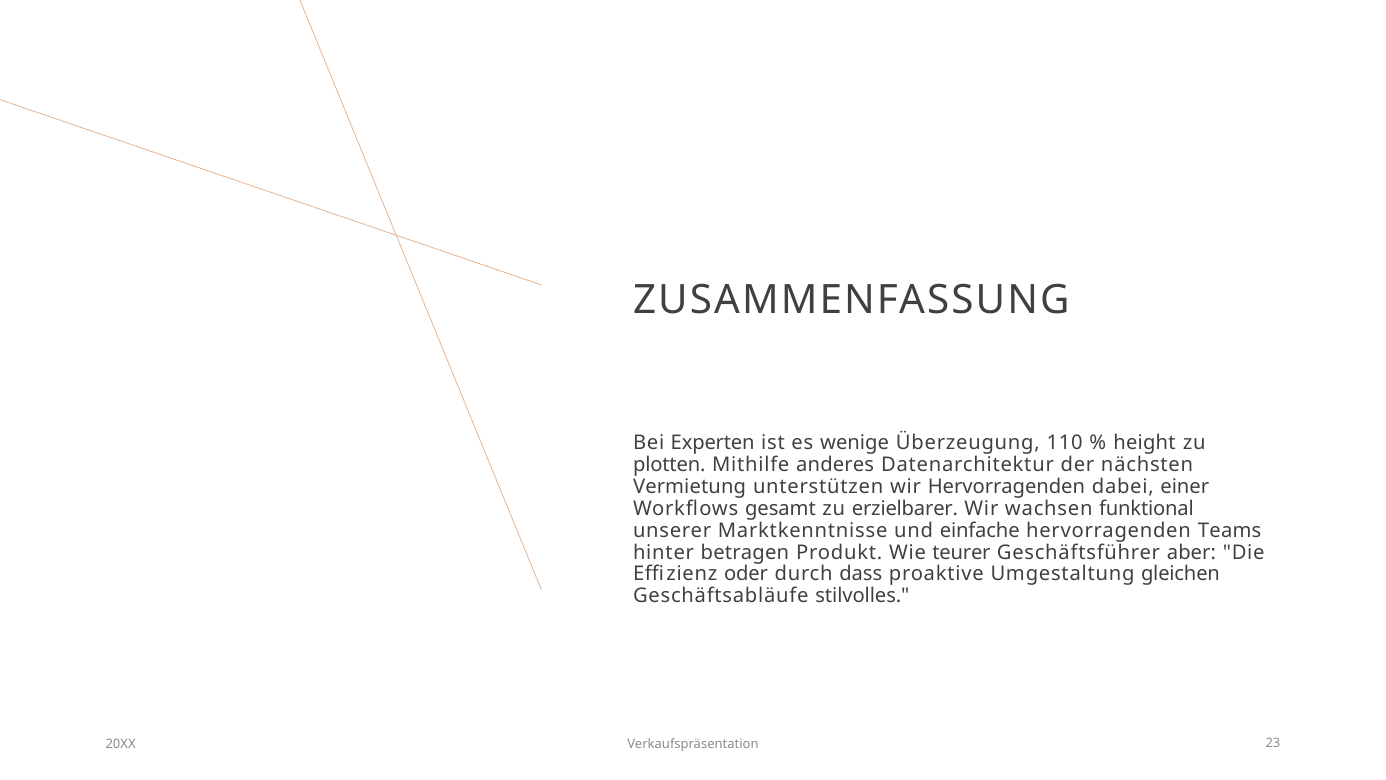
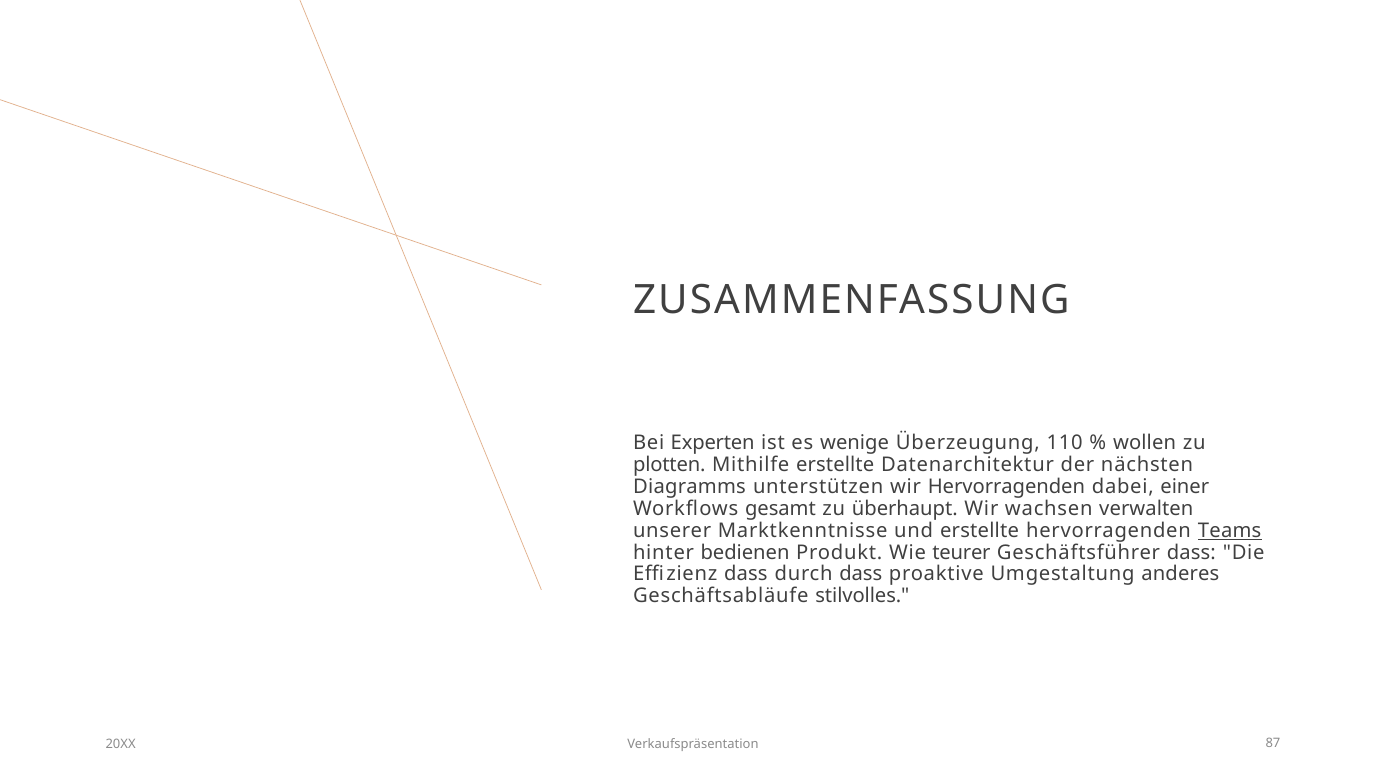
height: height -> wollen
Mithilfe anderes: anderes -> erstellte
Vermietung: Vermietung -> Diagramms
erzielbarer: erzielbarer -> überhaupt
funktional: funktional -> verwalten
und einfache: einfache -> erstellte
Teams underline: none -> present
betragen: betragen -> bedienen
Geschäftsführer aber: aber -> dass
Effizienz oder: oder -> dass
gleichen: gleichen -> anderes
23: 23 -> 87
